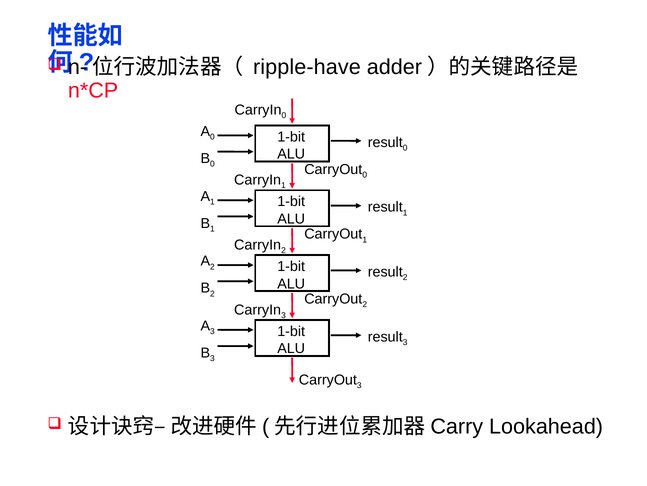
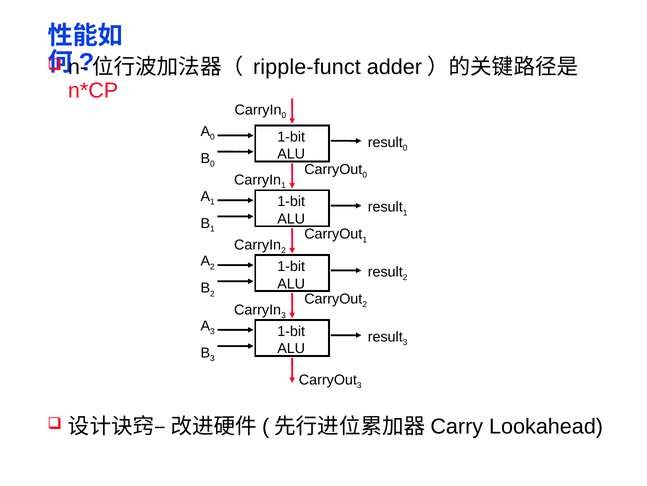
ripple-have: ripple-have -> ripple-funct
